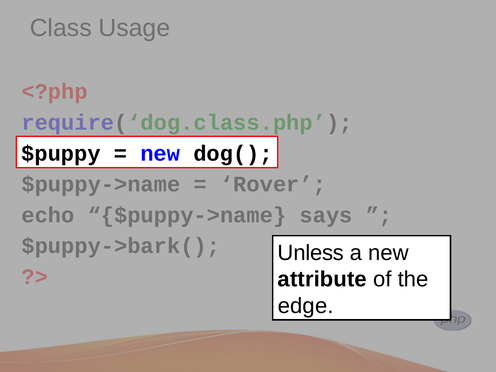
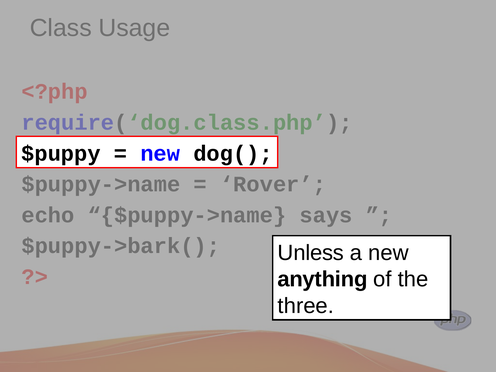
attribute: attribute -> anything
edge: edge -> three
